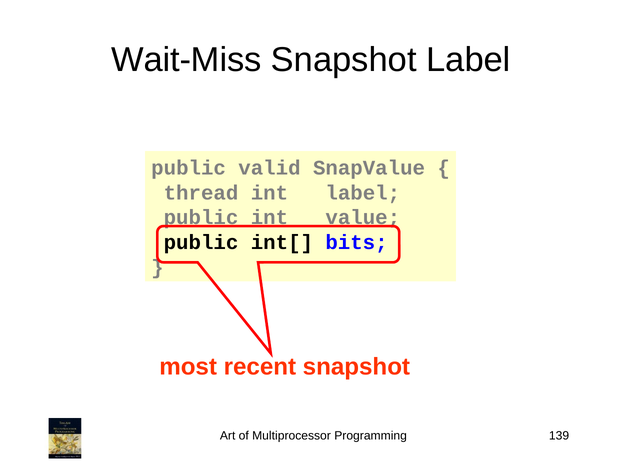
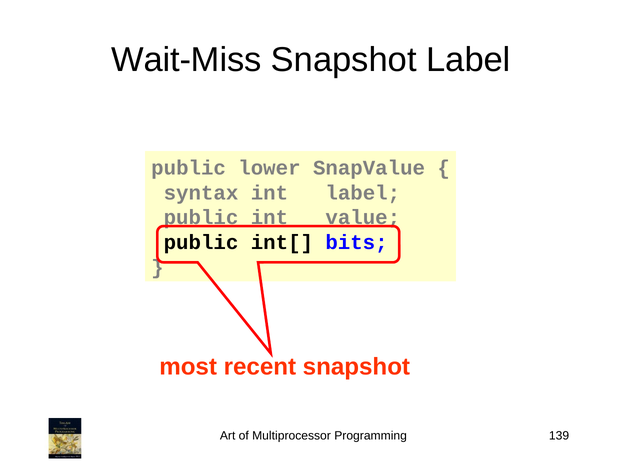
valid: valid -> lower
thread: thread -> syntax
